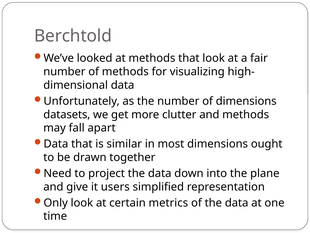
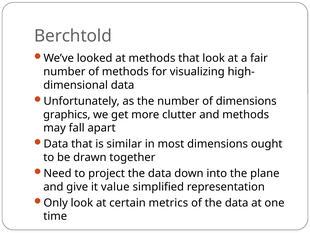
datasets: datasets -> graphics
users: users -> value
